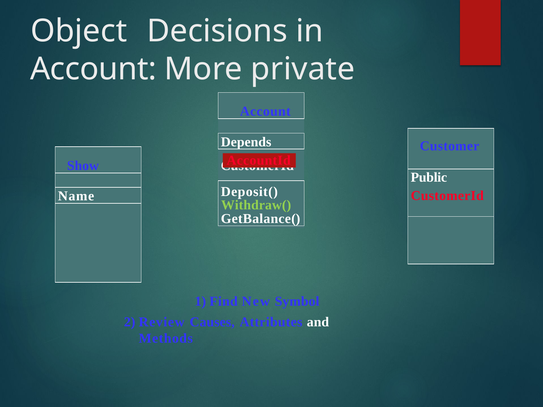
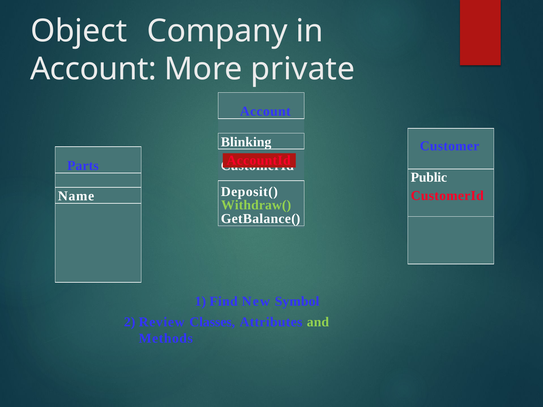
Decisions: Decisions -> Company
Depends: Depends -> Blinking
Show: Show -> Parts
Causes: Causes -> Classes
and colour: white -> light green
